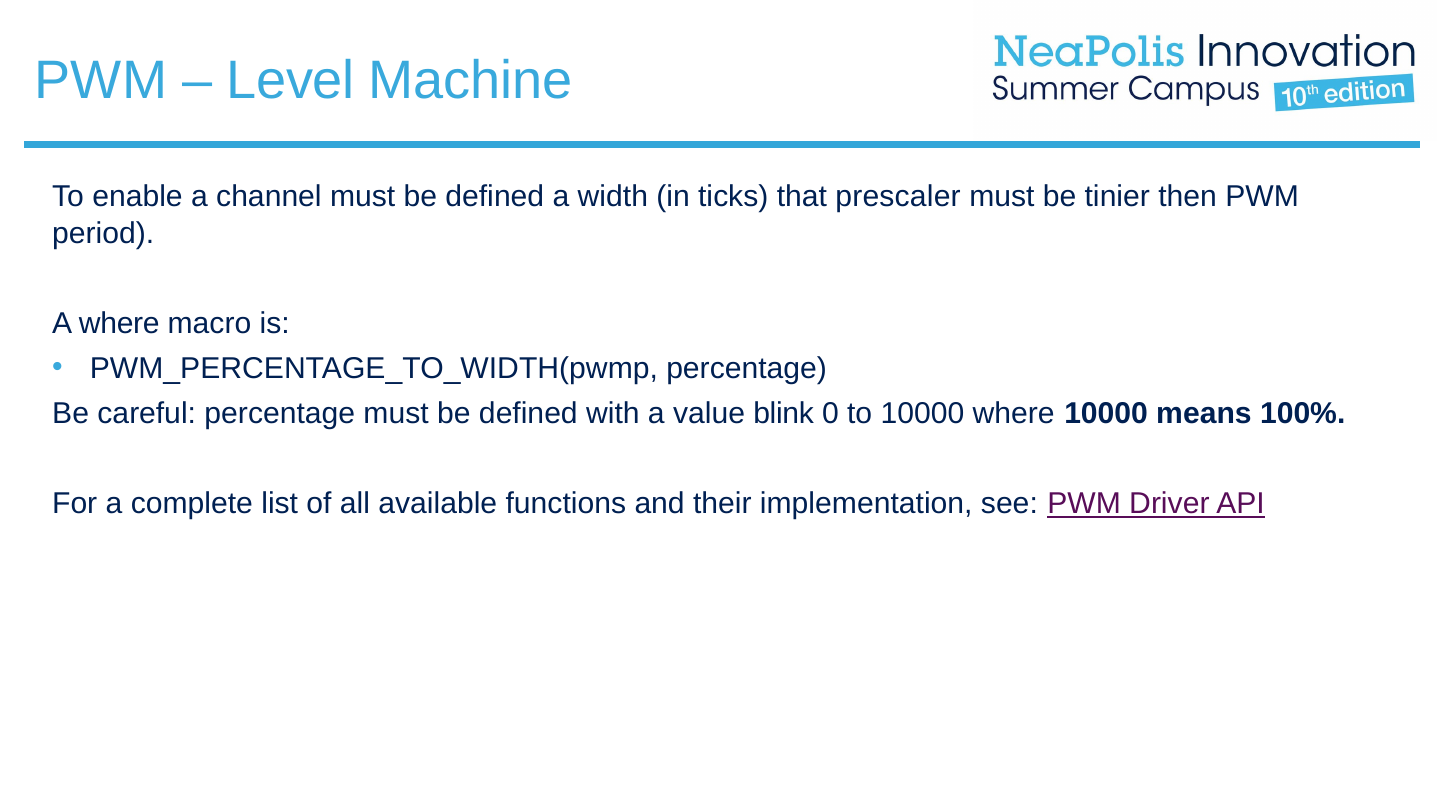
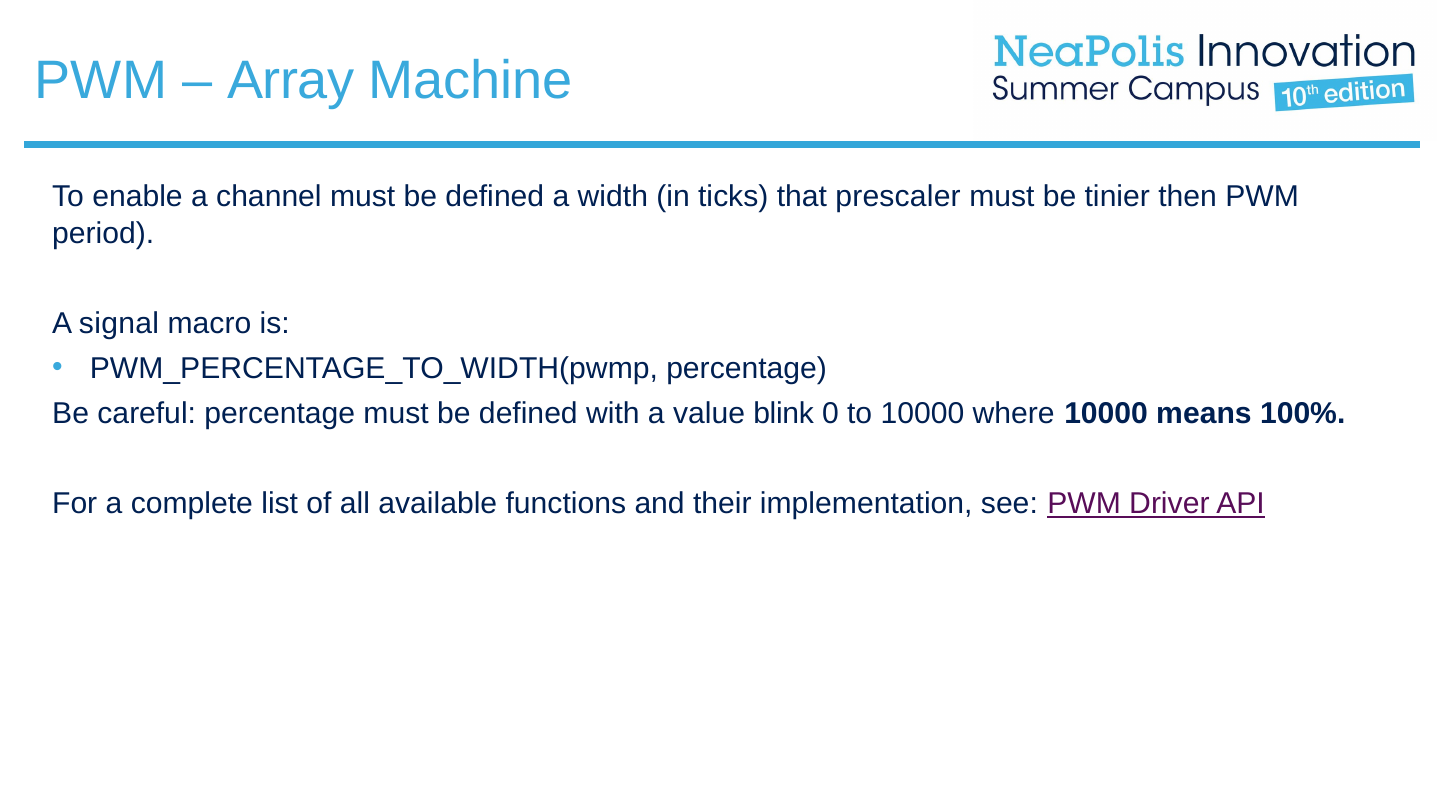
Level: Level -> Array
A where: where -> signal
